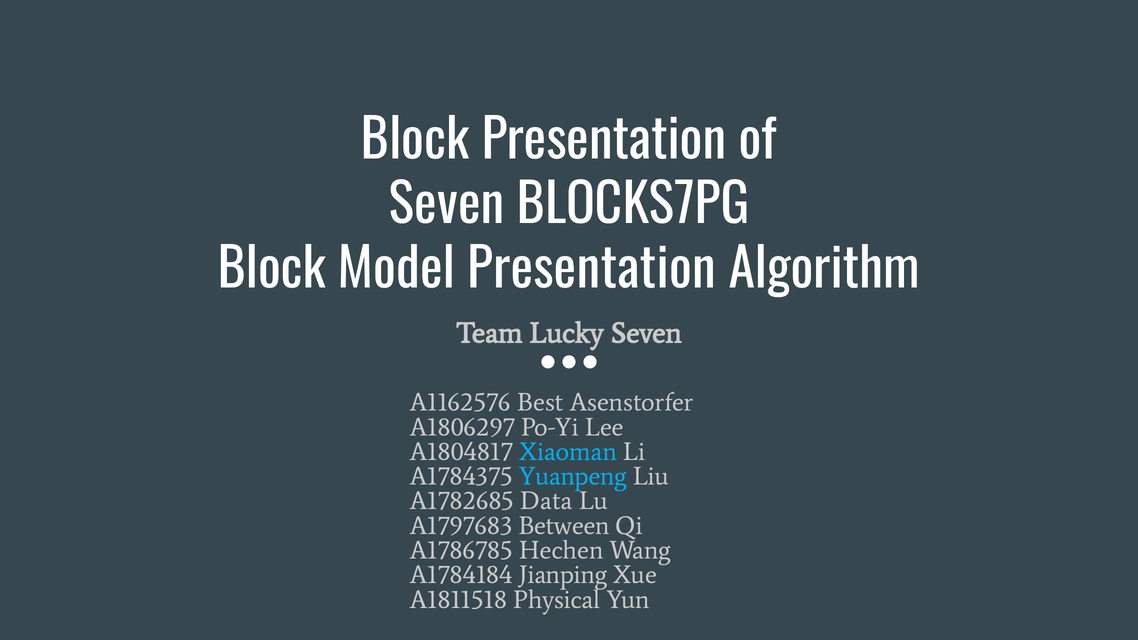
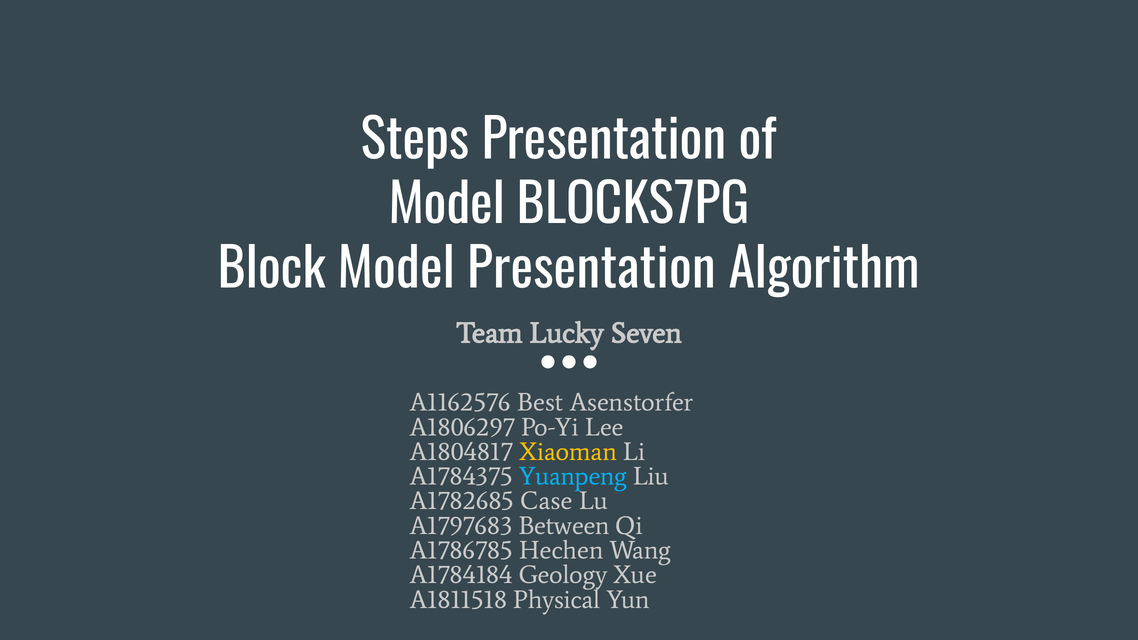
Block at (415, 141): Block -> Steps
Seven at (447, 205): Seven -> Model
Xiaoman colour: light blue -> yellow
Data: Data -> Case
Jianping: Jianping -> Geology
